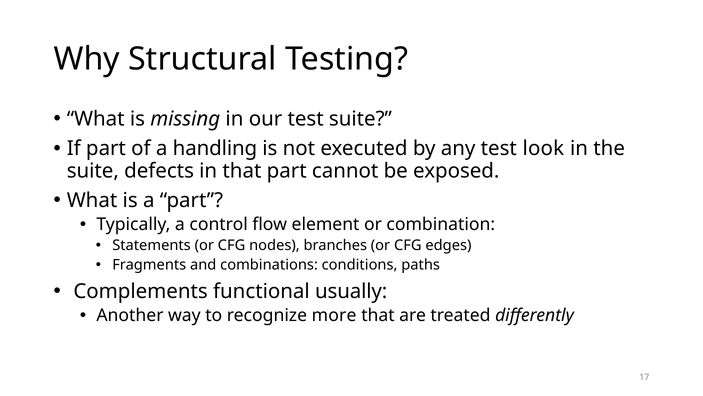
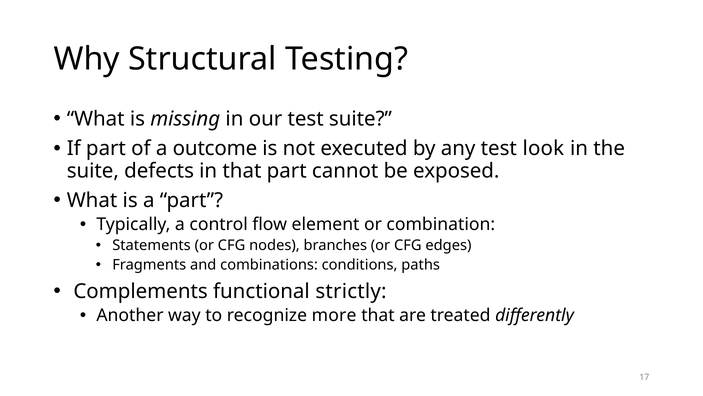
handling: handling -> outcome
usually: usually -> strictly
